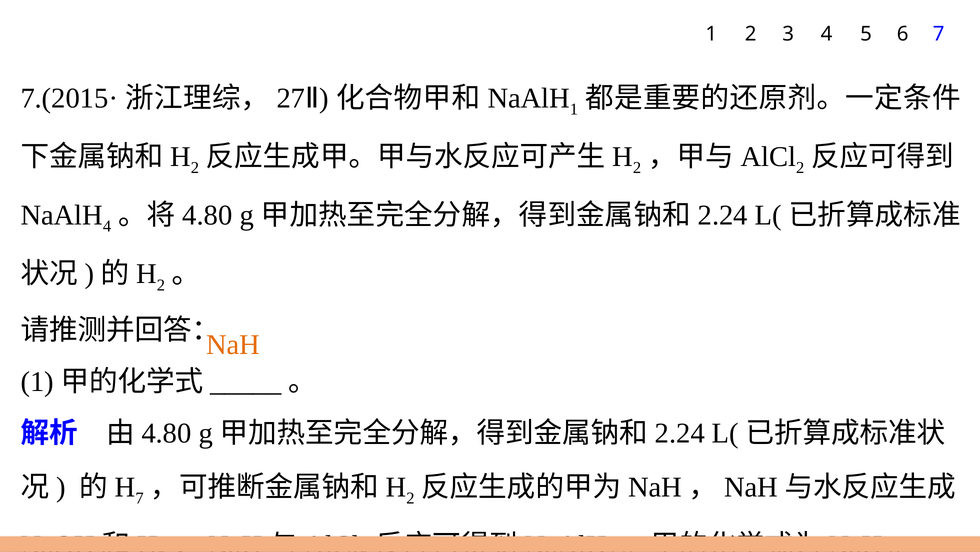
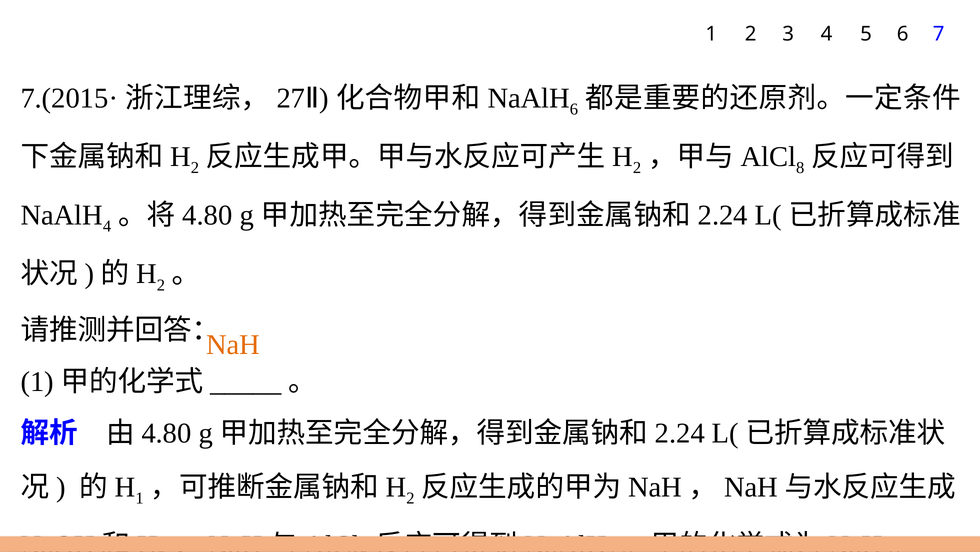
1 at (574, 109): 1 -> 6
2 at (800, 168): 2 -> 8
7 at (140, 498): 7 -> 1
